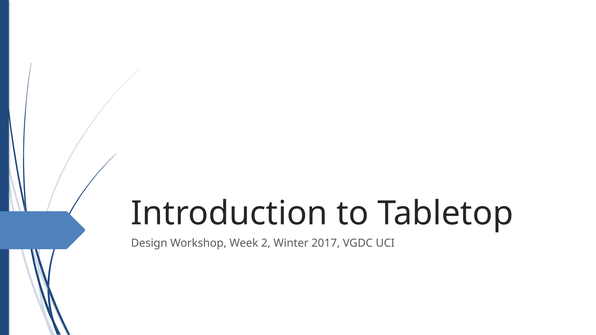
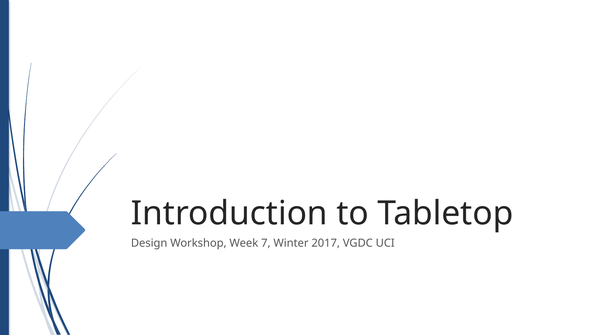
2: 2 -> 7
